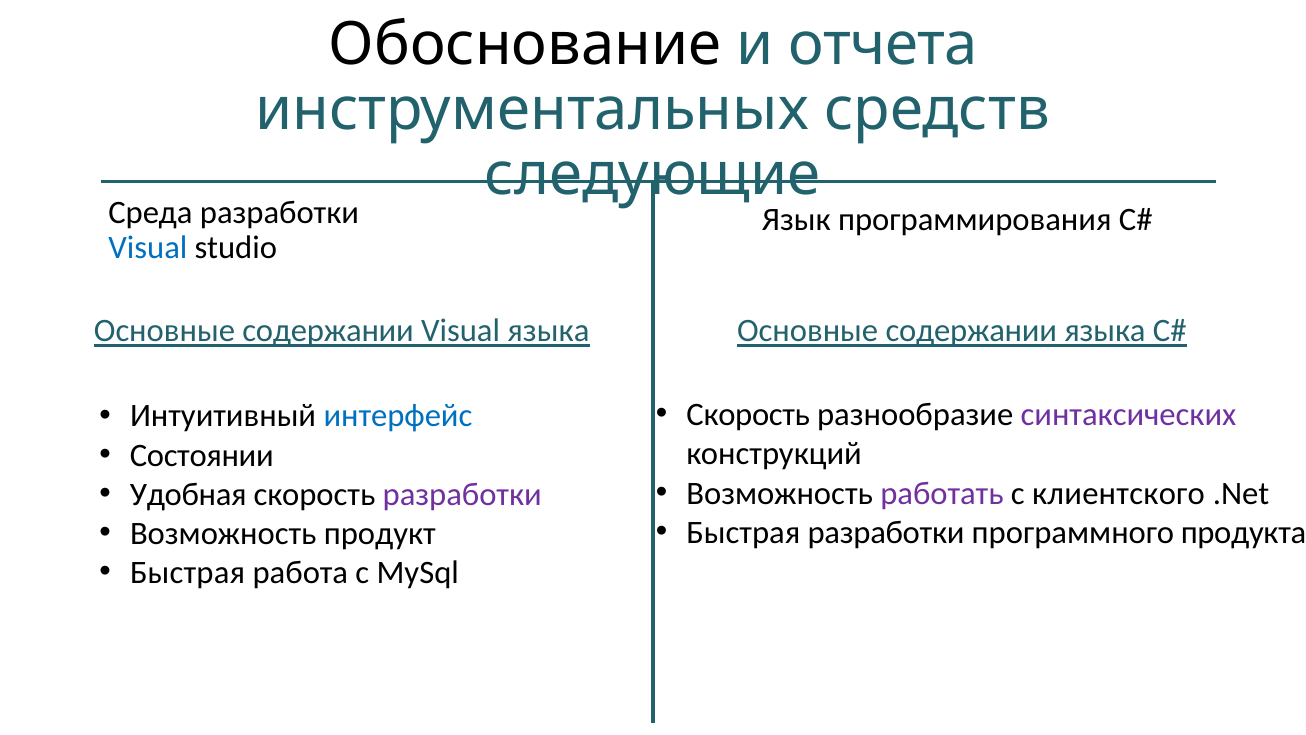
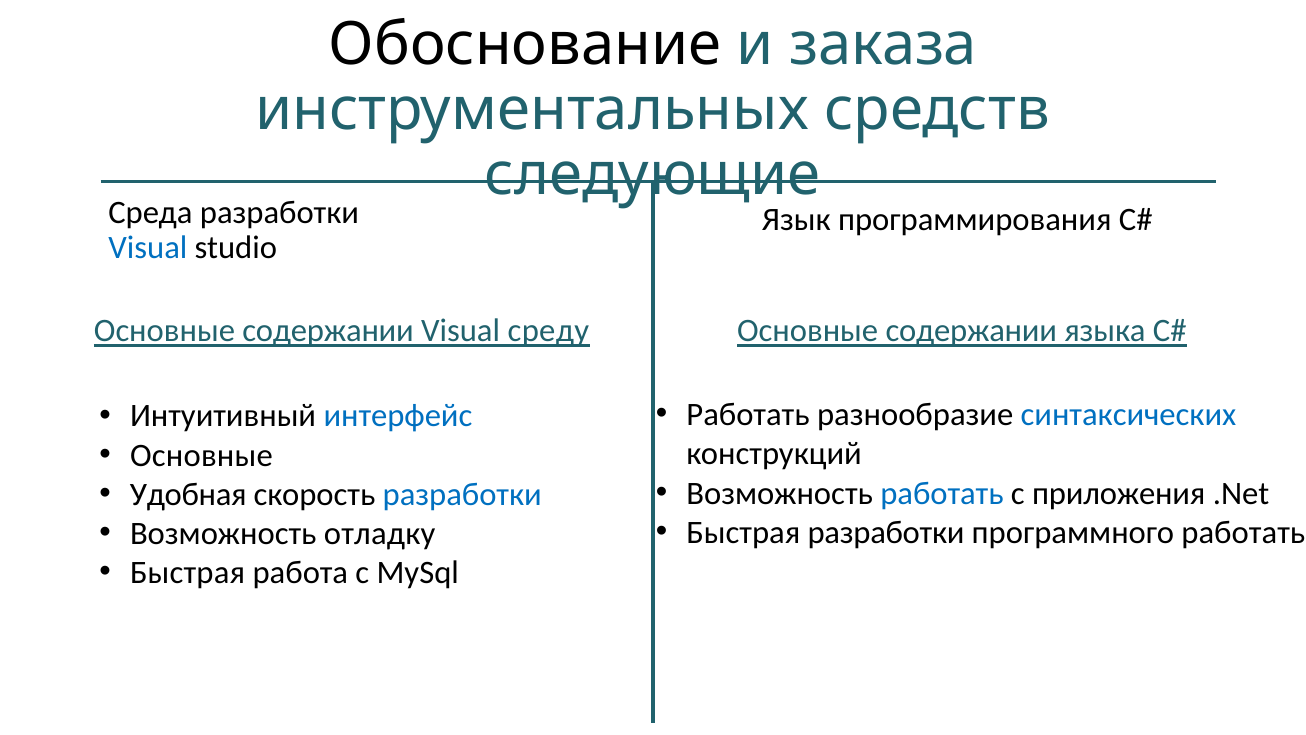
отчета: отчета -> заказа
Visual языка: языка -> среду
Скорость at (748, 415): Скорость -> Работать
синтаксических colour: purple -> blue
Состоянии at (202, 455): Состоянии -> Основные
работать at (942, 493) colour: purple -> blue
клиентского: клиентского -> приложения
разработки at (462, 494) colour: purple -> blue
программного продукта: продукта -> работать
продукт: продукт -> отладку
